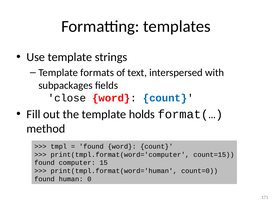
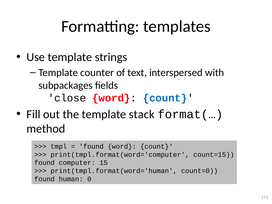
formats: formats -> counter
holds: holds -> stack
